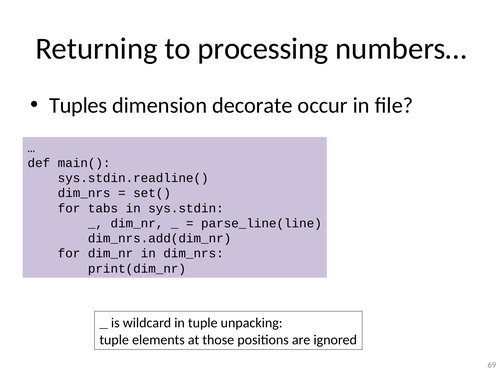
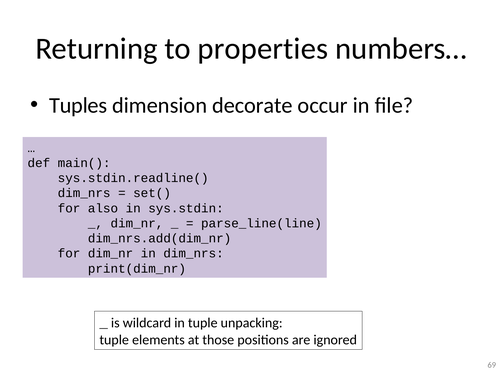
processing: processing -> properties
tabs: tabs -> also
